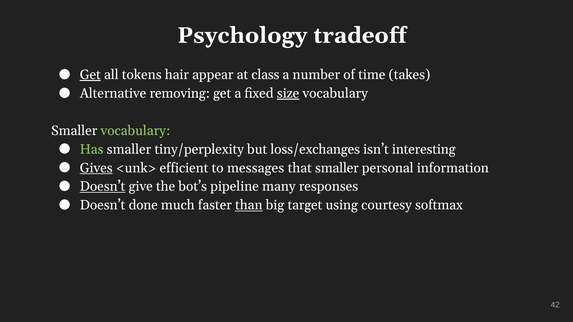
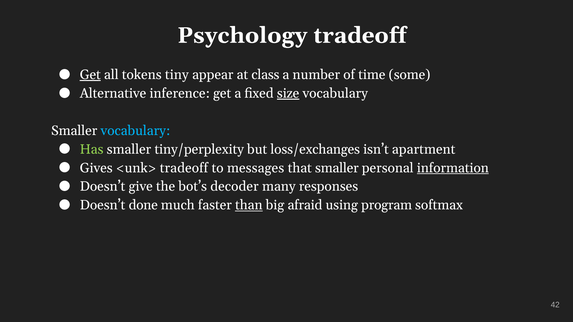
hair: hair -> tiny
takes: takes -> some
removing: removing -> inference
vocabulary at (135, 131) colour: light green -> light blue
interesting: interesting -> apartment
Gives underline: present -> none
<unk> efficient: efficient -> tradeoff
information underline: none -> present
Doesn’t at (103, 187) underline: present -> none
pipeline: pipeline -> decoder
target: target -> afraid
courtesy: courtesy -> program
